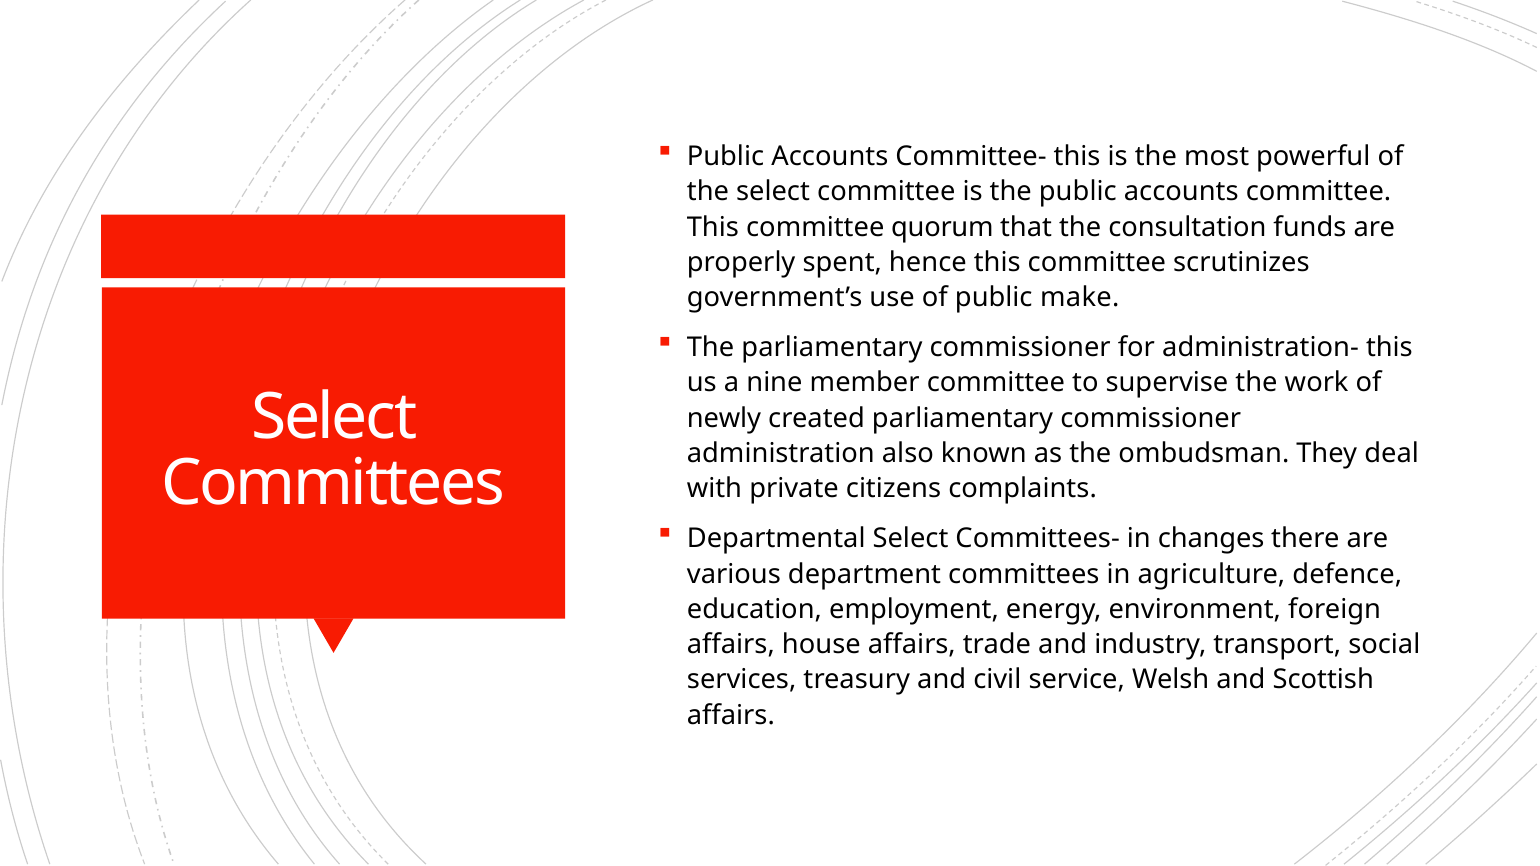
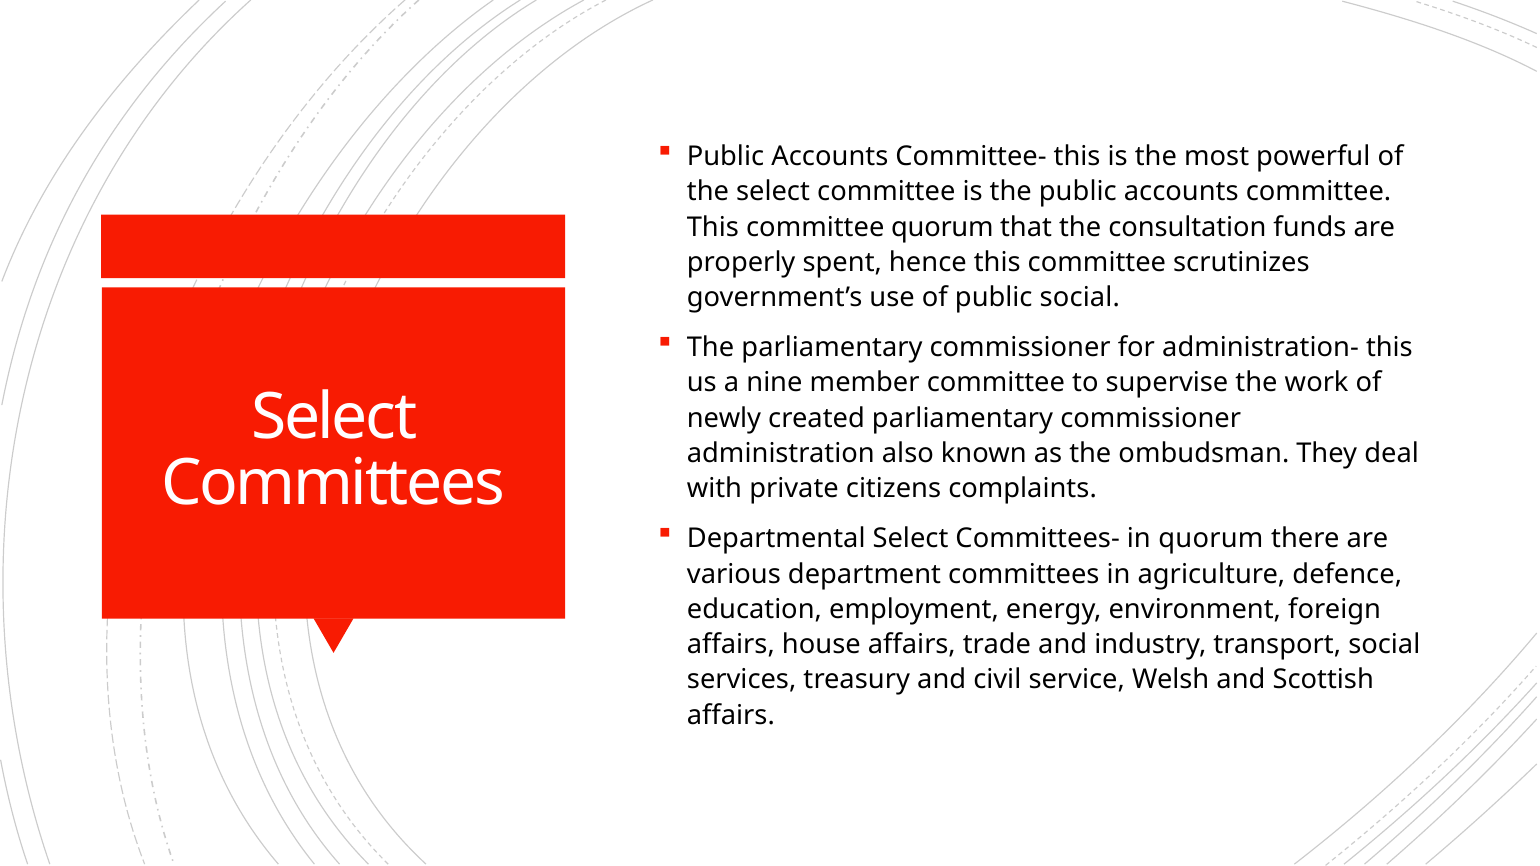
public make: make -> social
in changes: changes -> quorum
